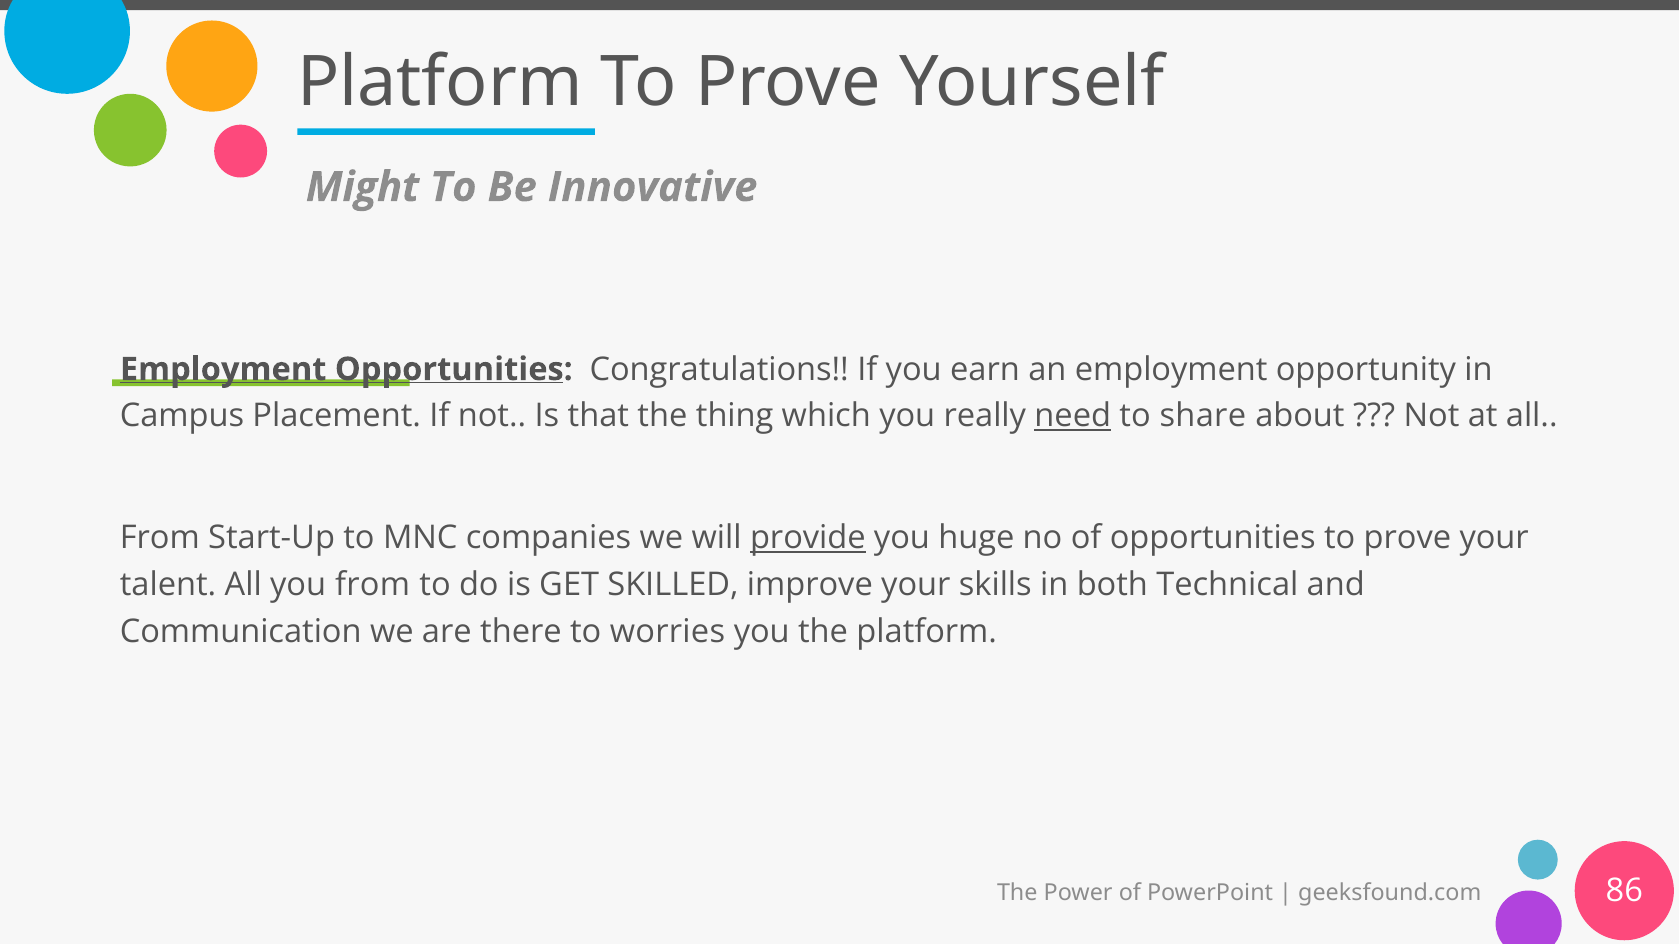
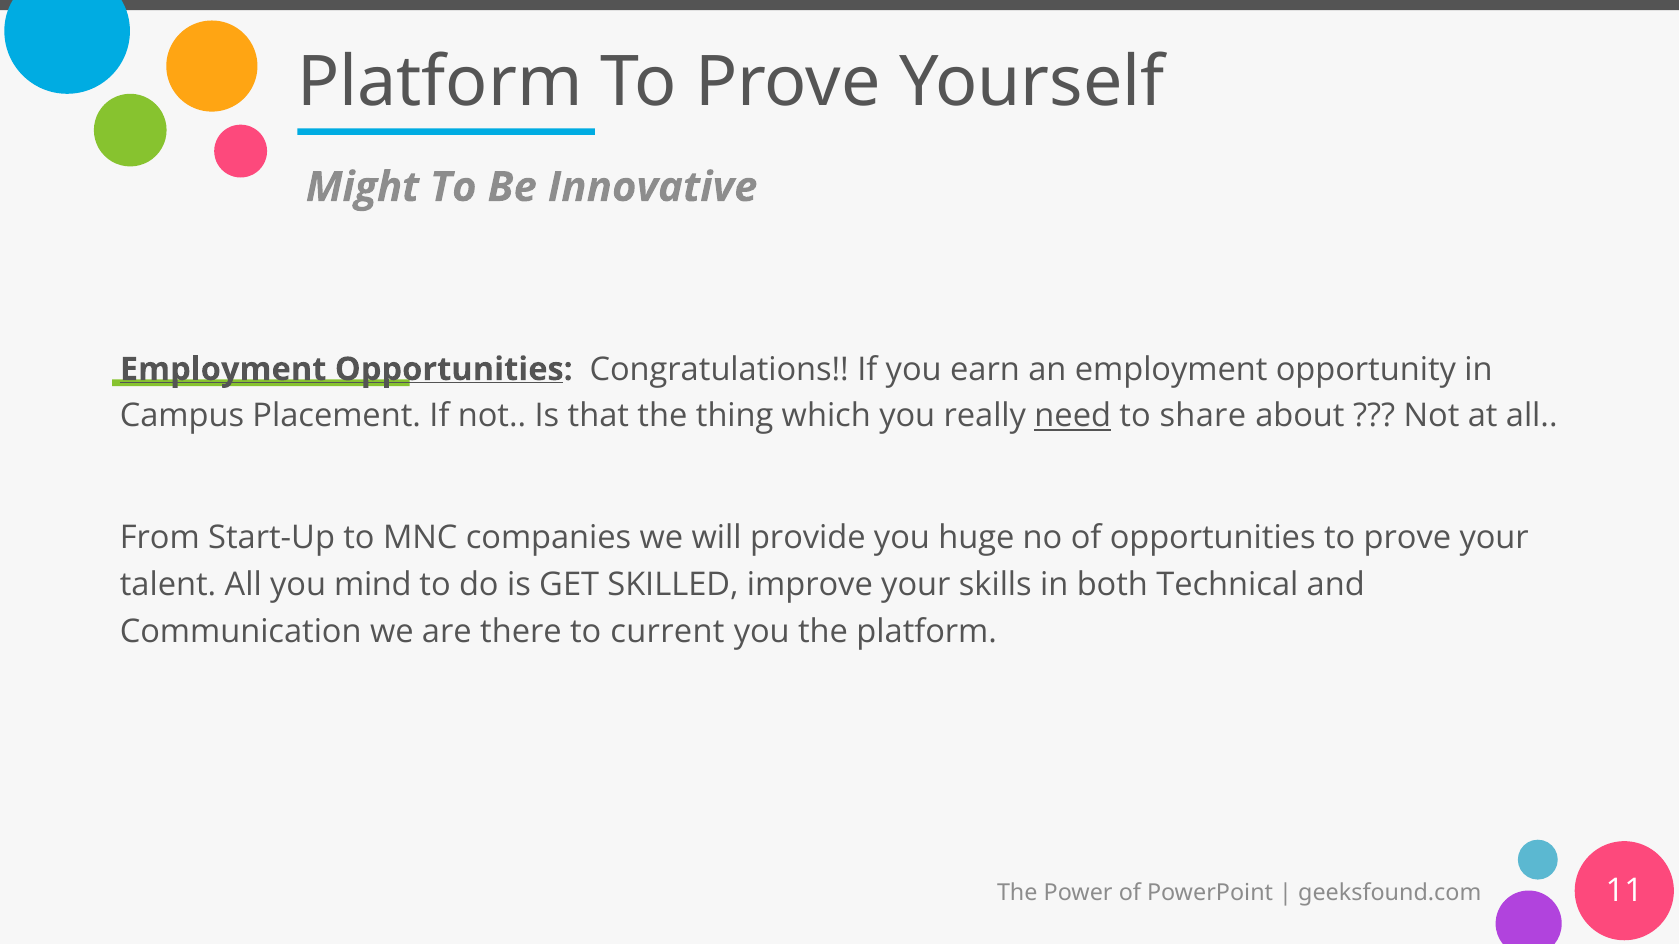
provide underline: present -> none
you from: from -> mind
worries: worries -> current
86: 86 -> 11
